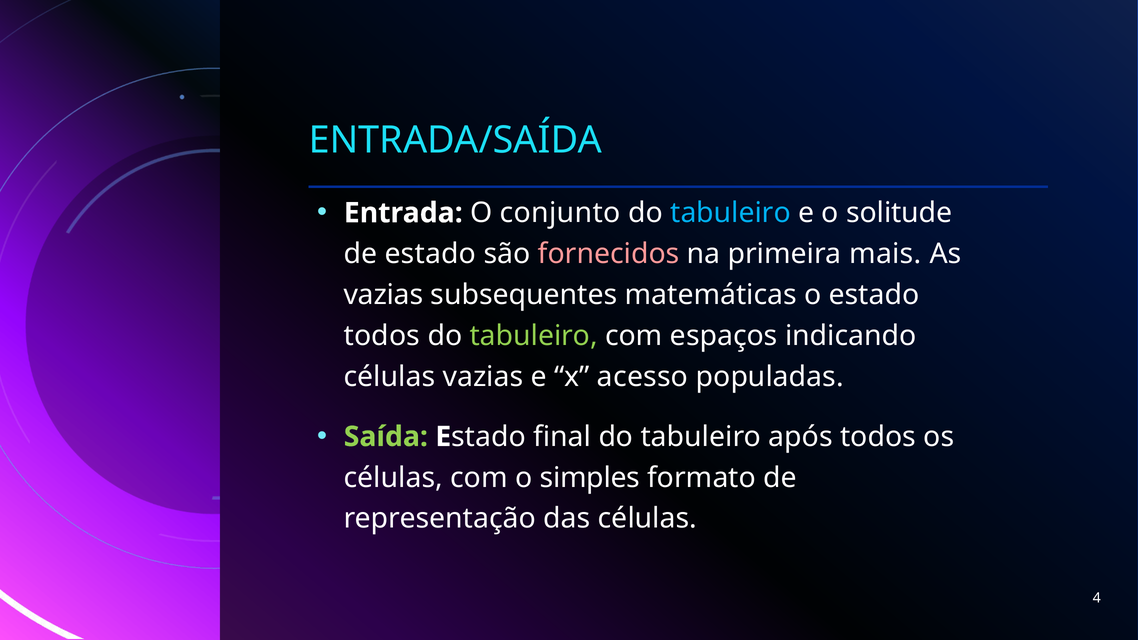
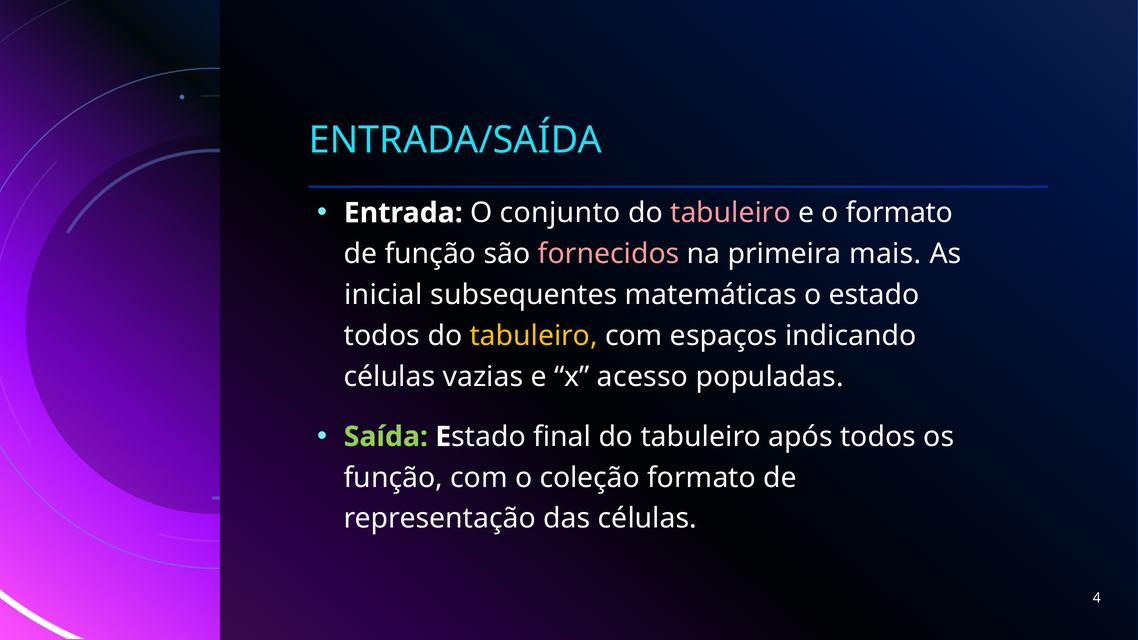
tabuleiro at (731, 213) colour: light blue -> pink
o solitude: solitude -> formato
de estado: estado -> função
vazias at (384, 295): vazias -> inicial
tabuleiro at (534, 336) colour: light green -> yellow
células at (393, 478): células -> função
simples: simples -> coleção
